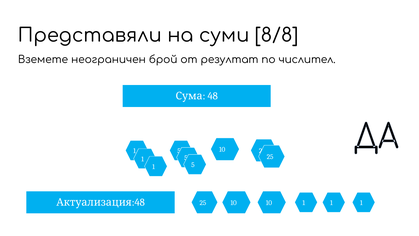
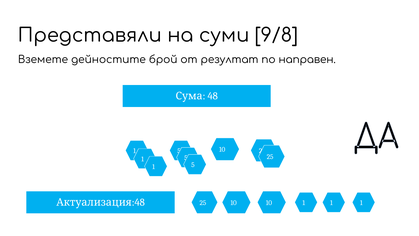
8/8: 8/8 -> 9/8
неограничен: неограничен -> дейностите
числител: числител -> направен
